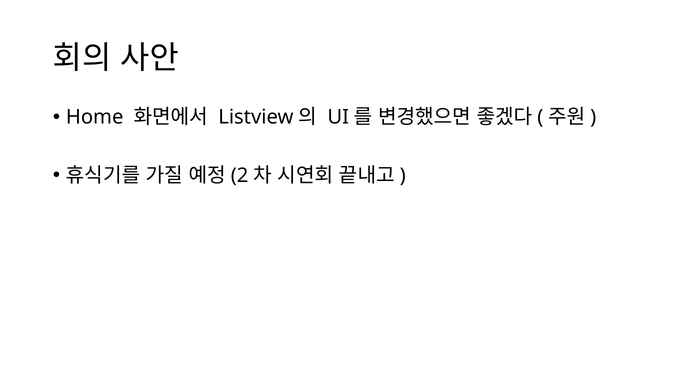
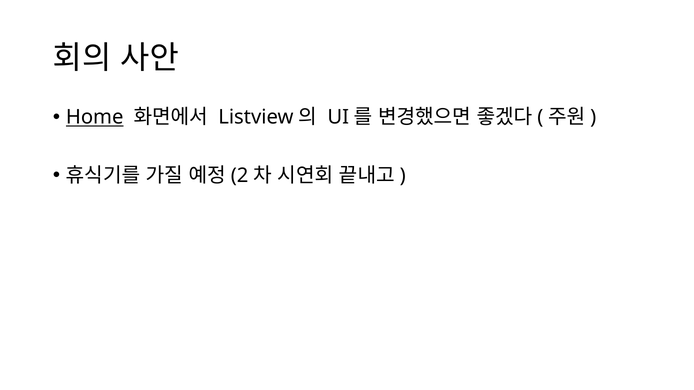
Home underline: none -> present
